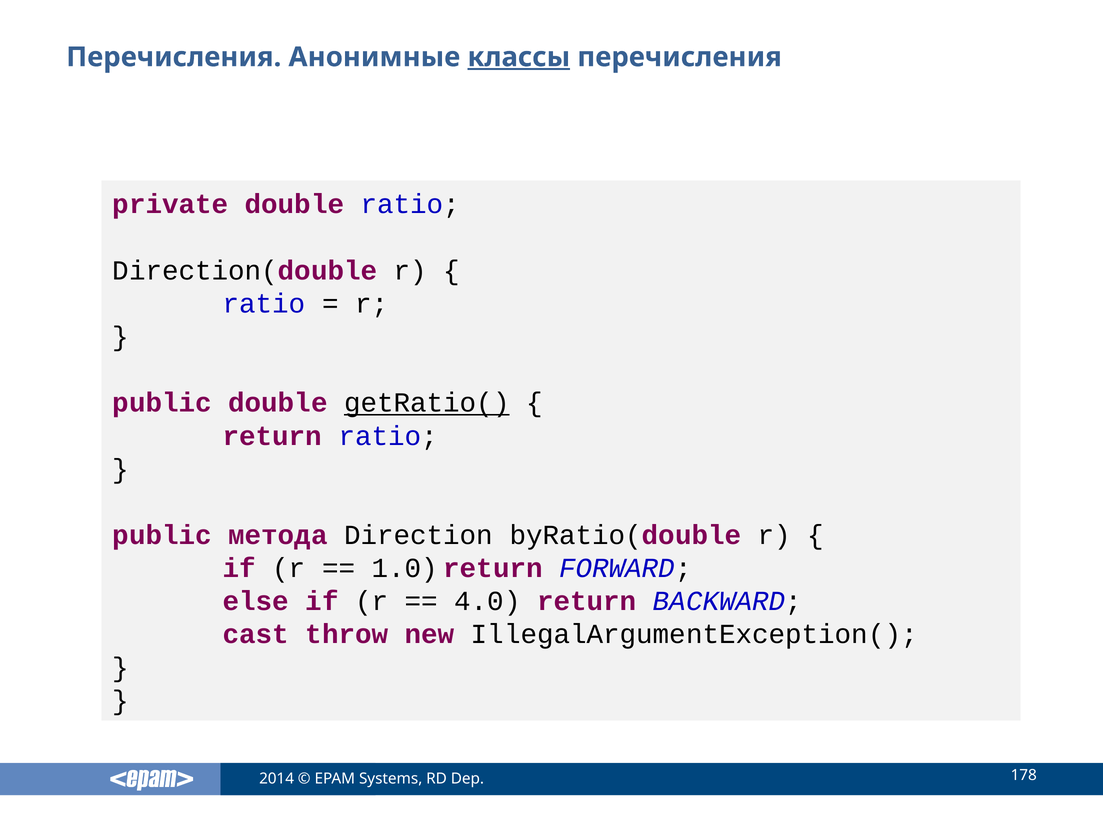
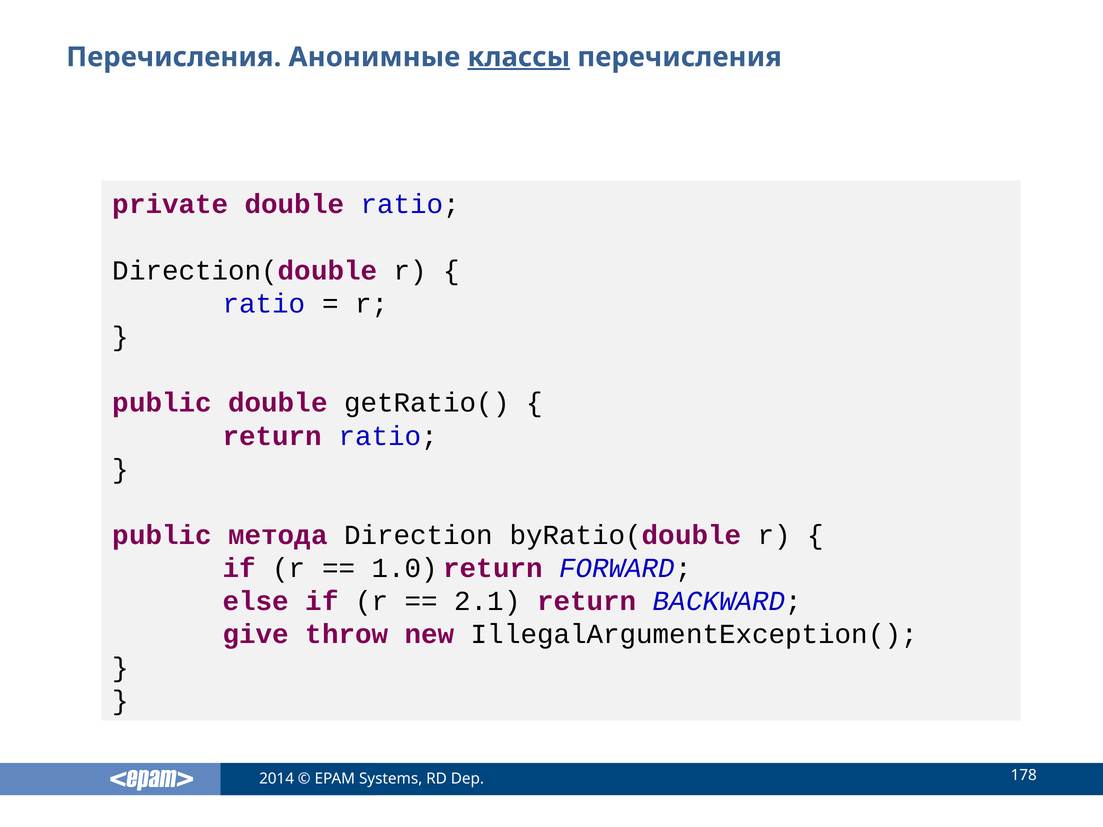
getRatio( underline: present -> none
4.0: 4.0 -> 2.1
cast: cast -> give
